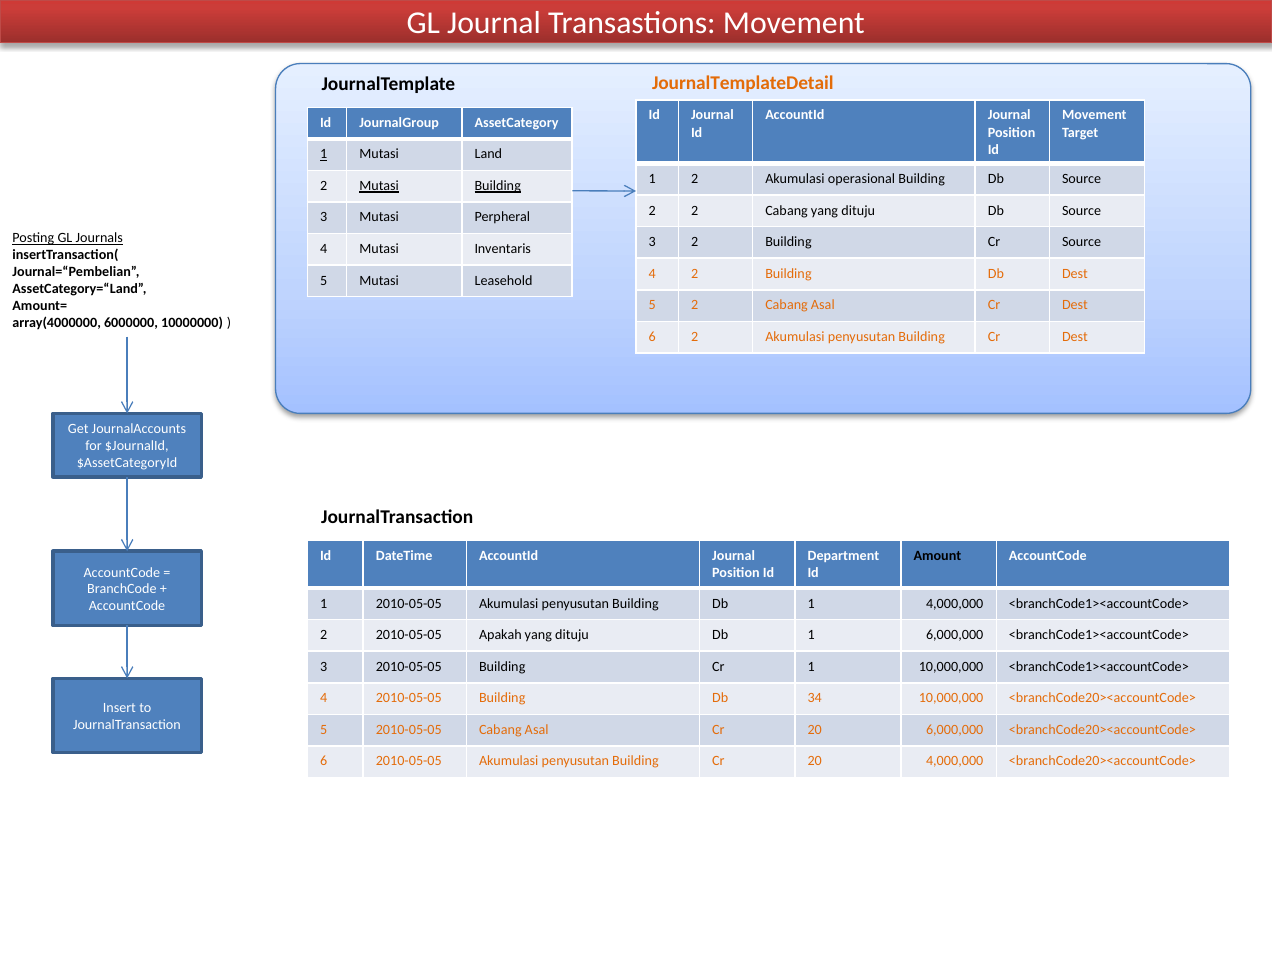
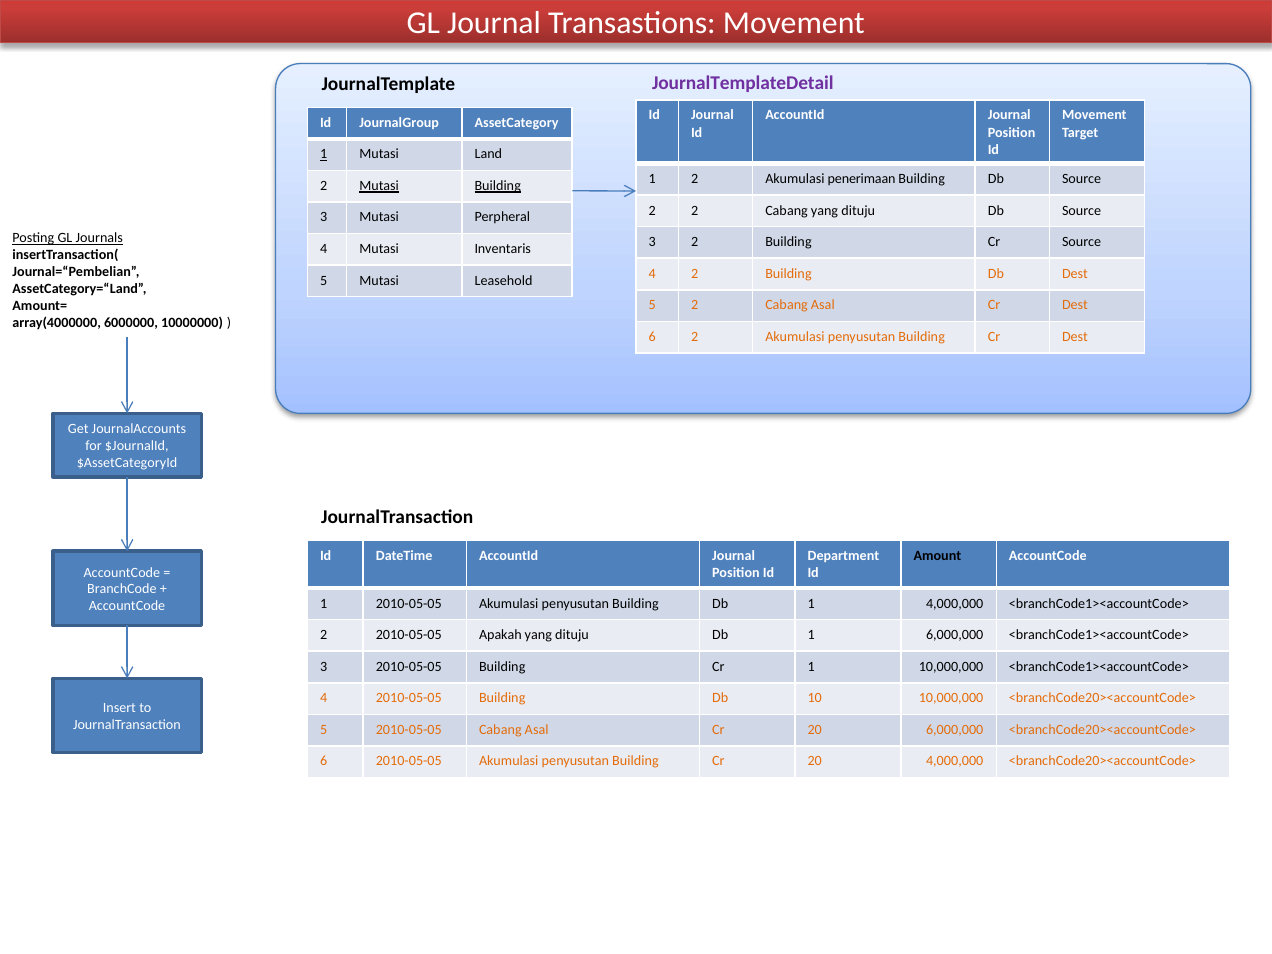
JournalTemplateDetail colour: orange -> purple
operasional: operasional -> penerimaan
34: 34 -> 10
